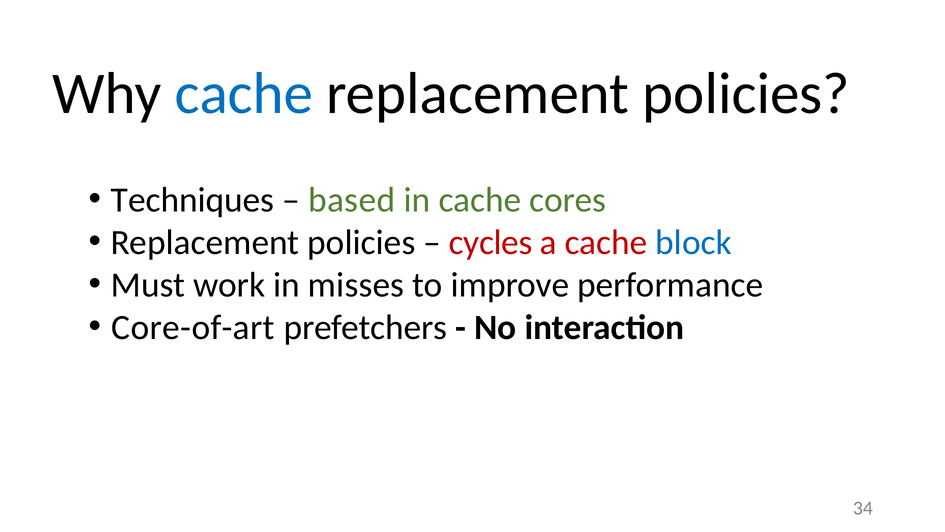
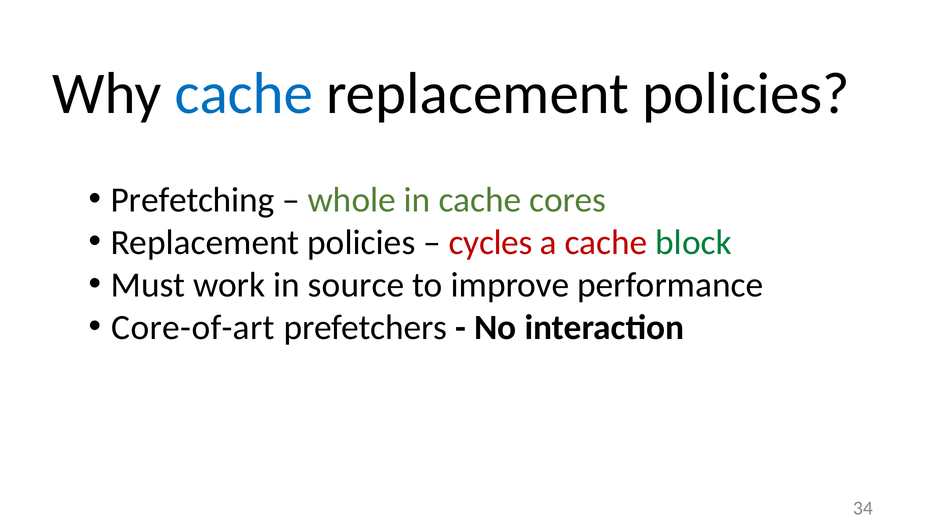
Techniques: Techniques -> Prefetching
based: based -> whole
block colour: blue -> green
misses: misses -> source
